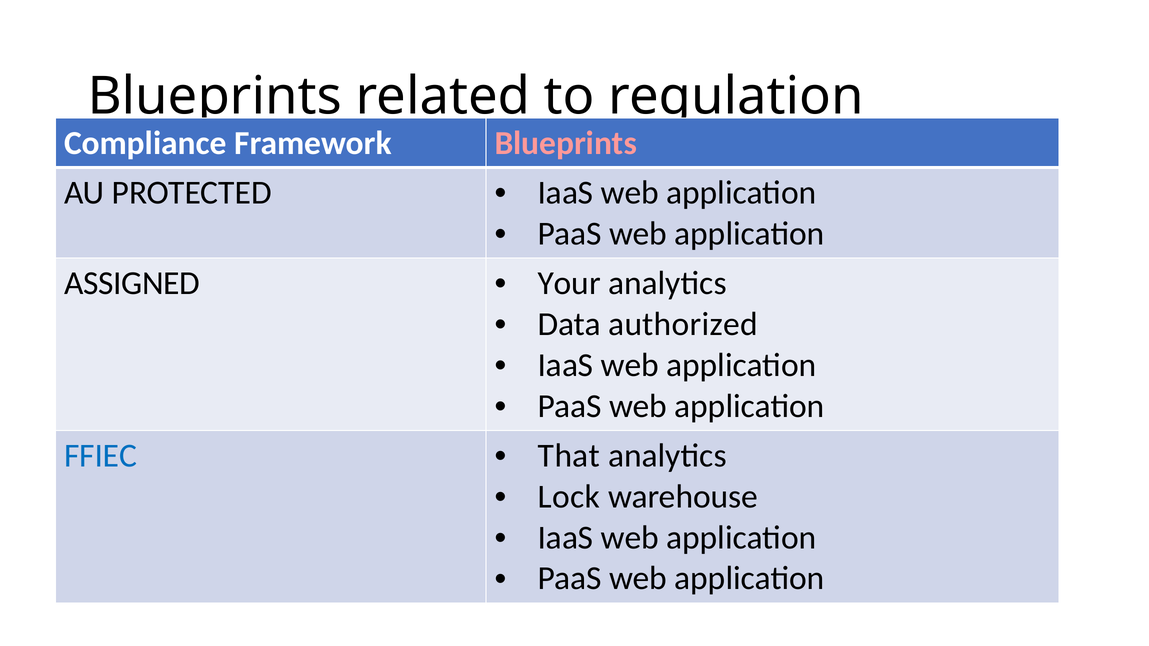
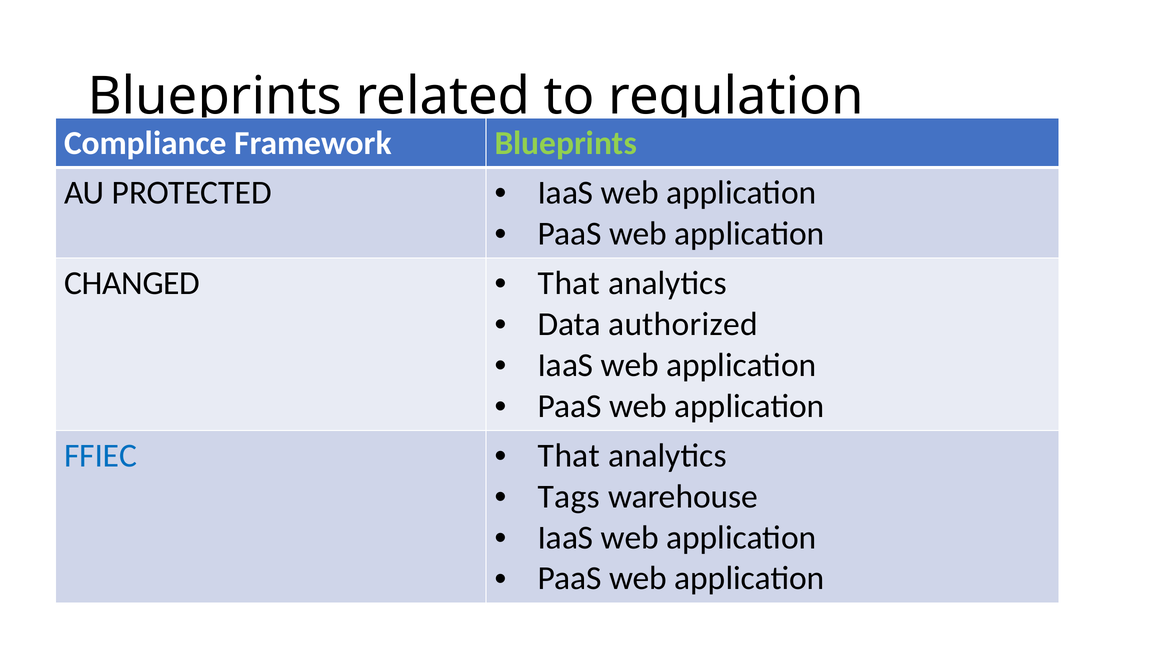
Blueprints at (566, 143) colour: pink -> light green
ASSIGNED: ASSIGNED -> CHANGED
Your at (569, 283): Your -> That
Lock: Lock -> Tags
